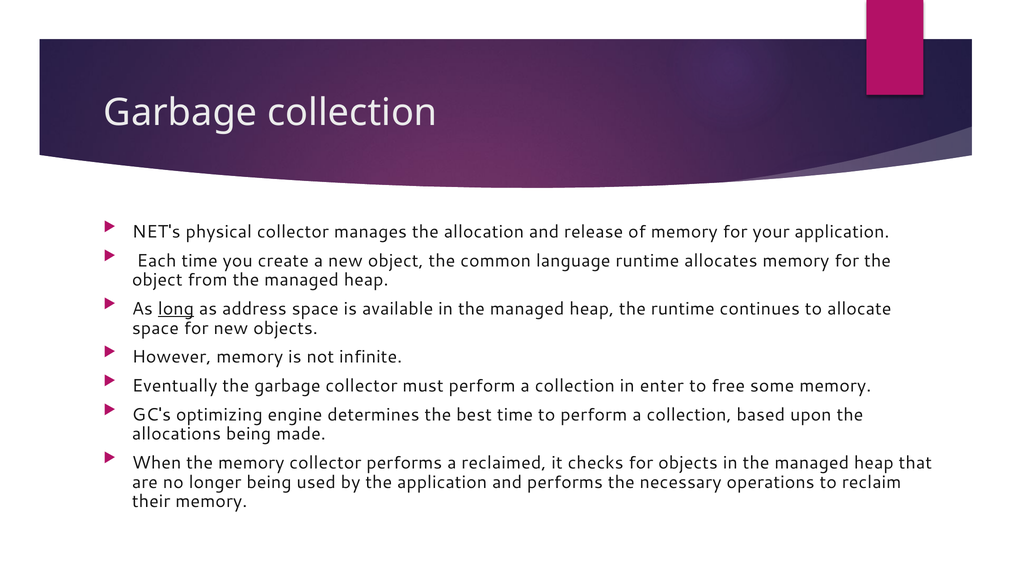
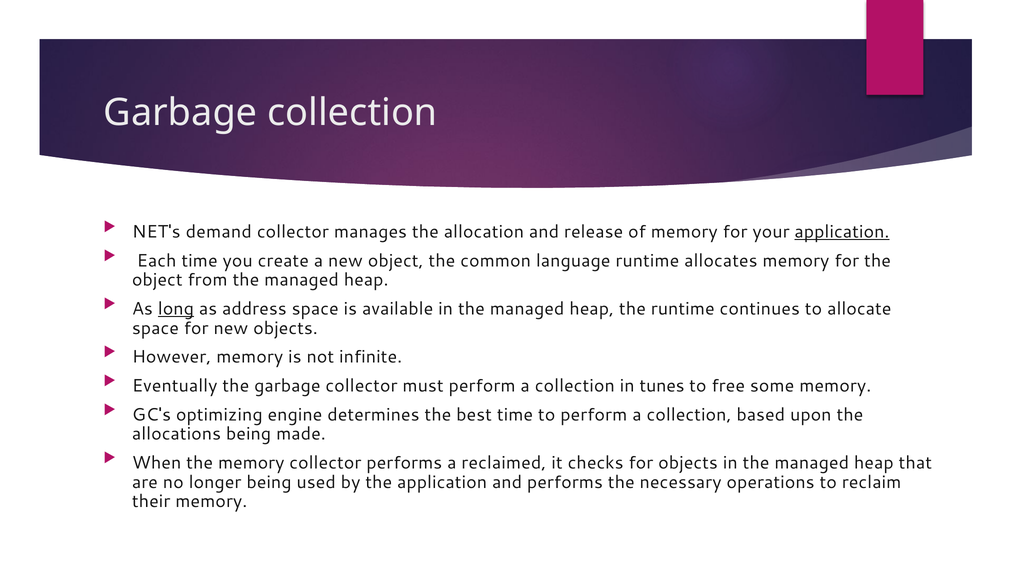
physical: physical -> demand
application at (842, 232) underline: none -> present
enter: enter -> tunes
